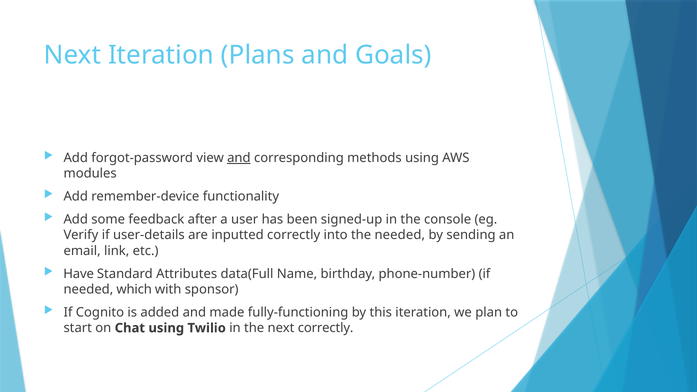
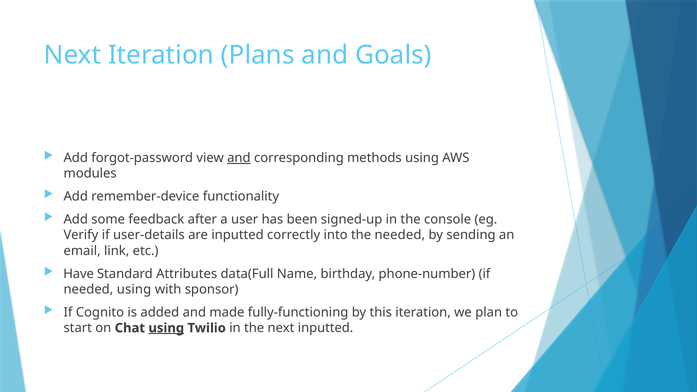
needed which: which -> using
using at (166, 328) underline: none -> present
next correctly: correctly -> inputted
